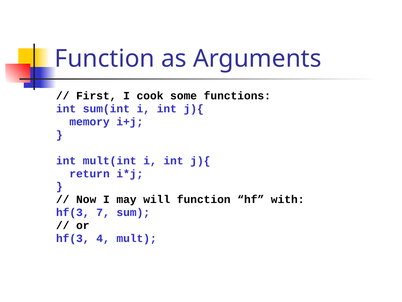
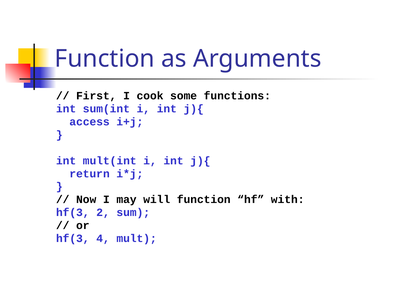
memory: memory -> access
7: 7 -> 2
